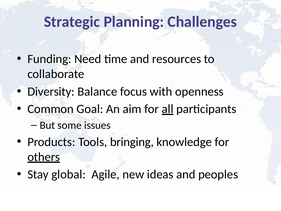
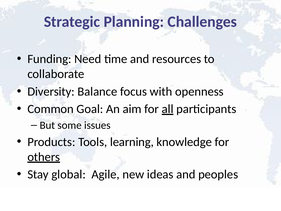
bringing: bringing -> learning
